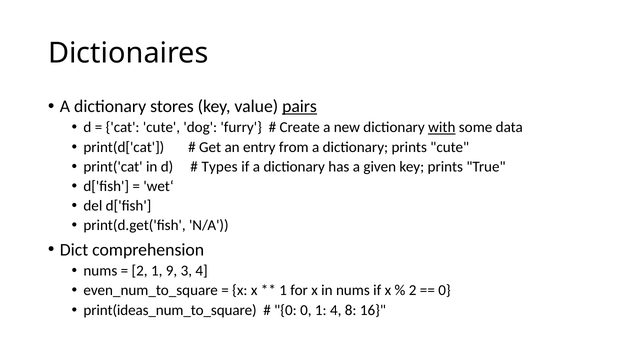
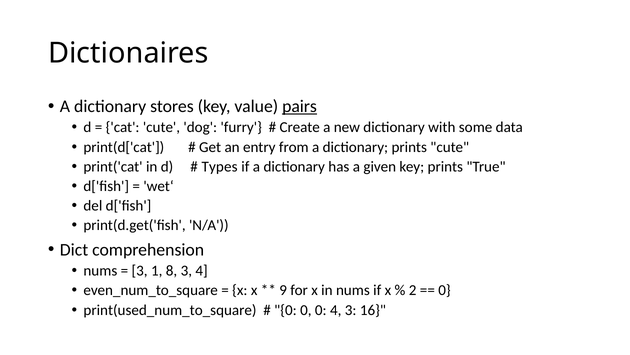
with underline: present -> none
2 at (140, 270): 2 -> 3
9: 9 -> 8
1 at (283, 290): 1 -> 9
print(ideas_num_to_square: print(ideas_num_to_square -> print(used_num_to_square
0 0 1: 1 -> 0
4 8: 8 -> 3
